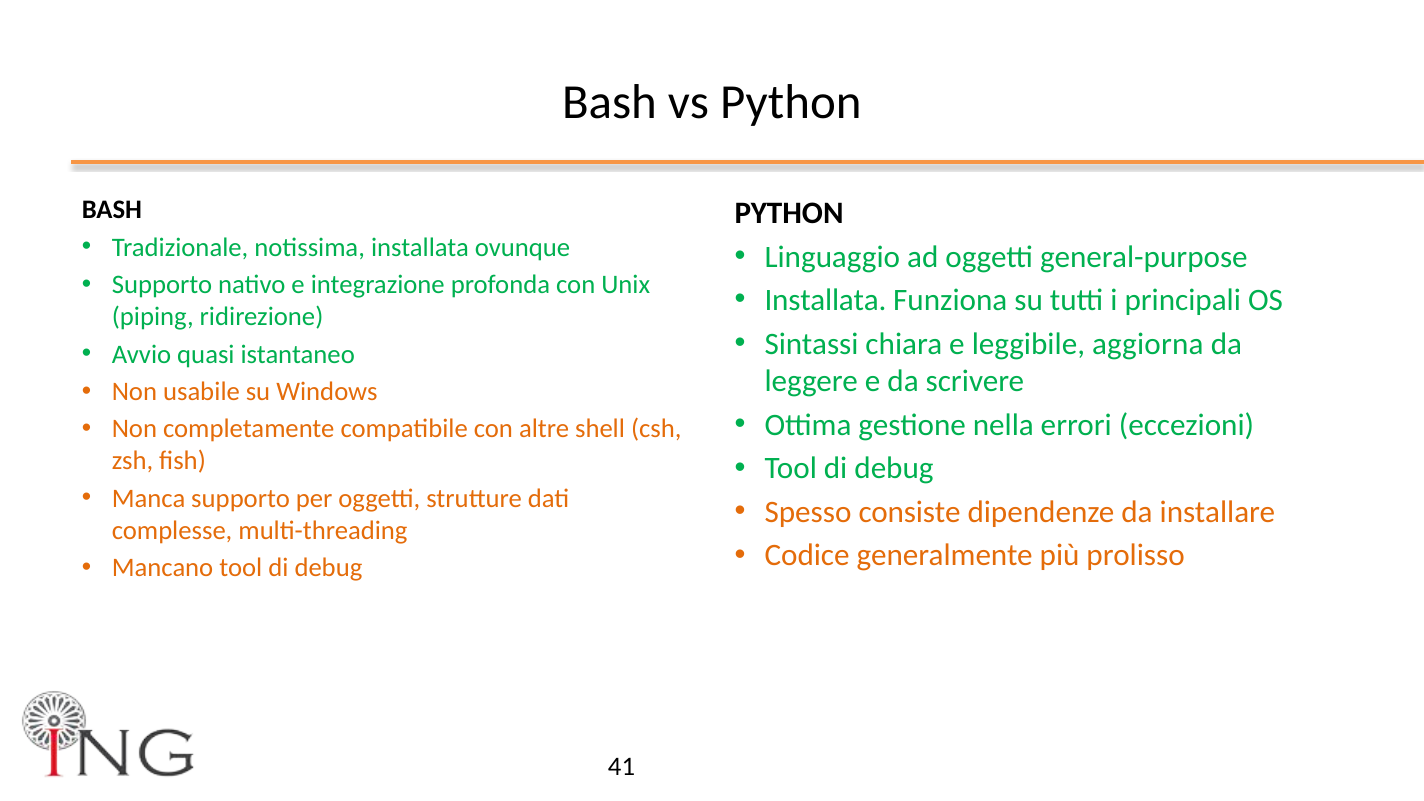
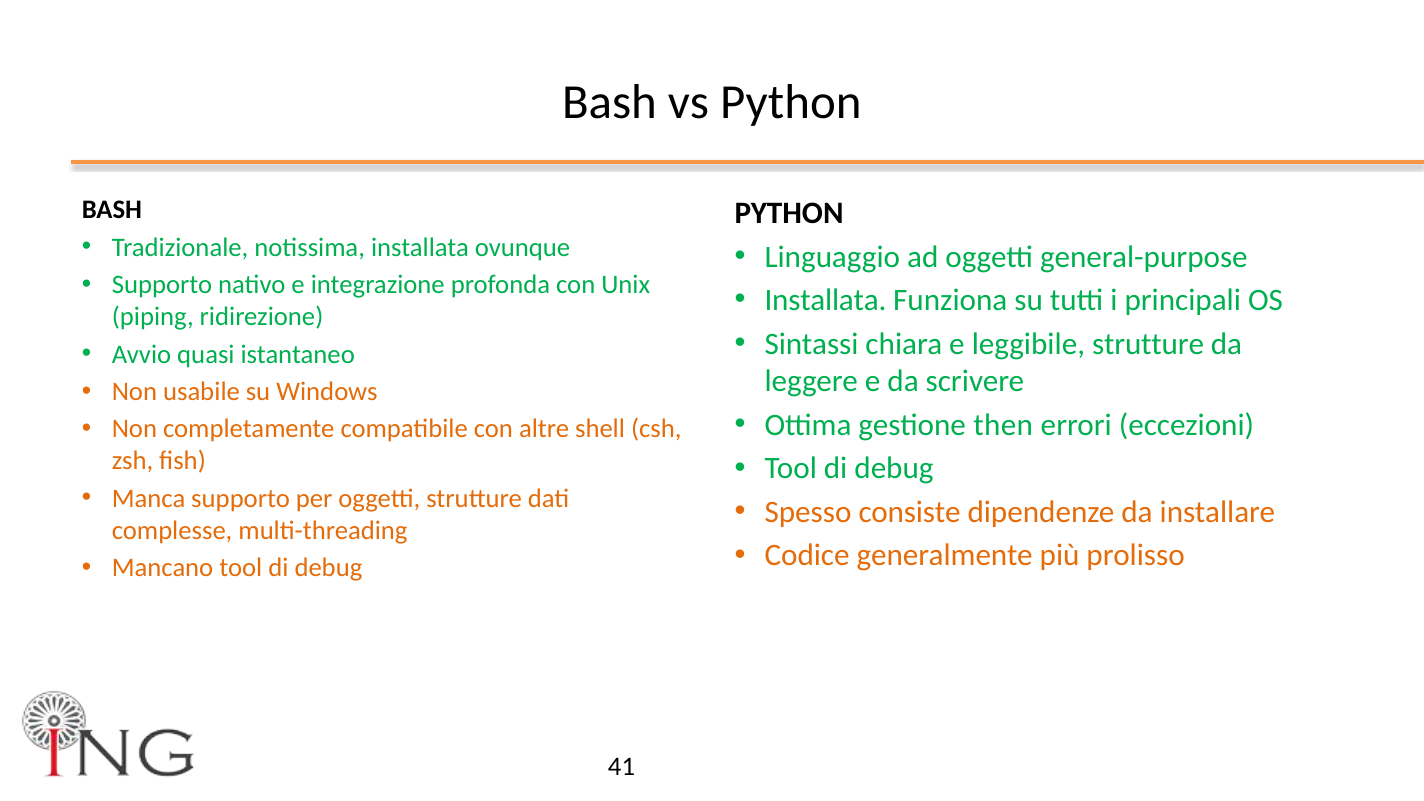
leggibile aggiorna: aggiorna -> strutture
nella: nella -> then
